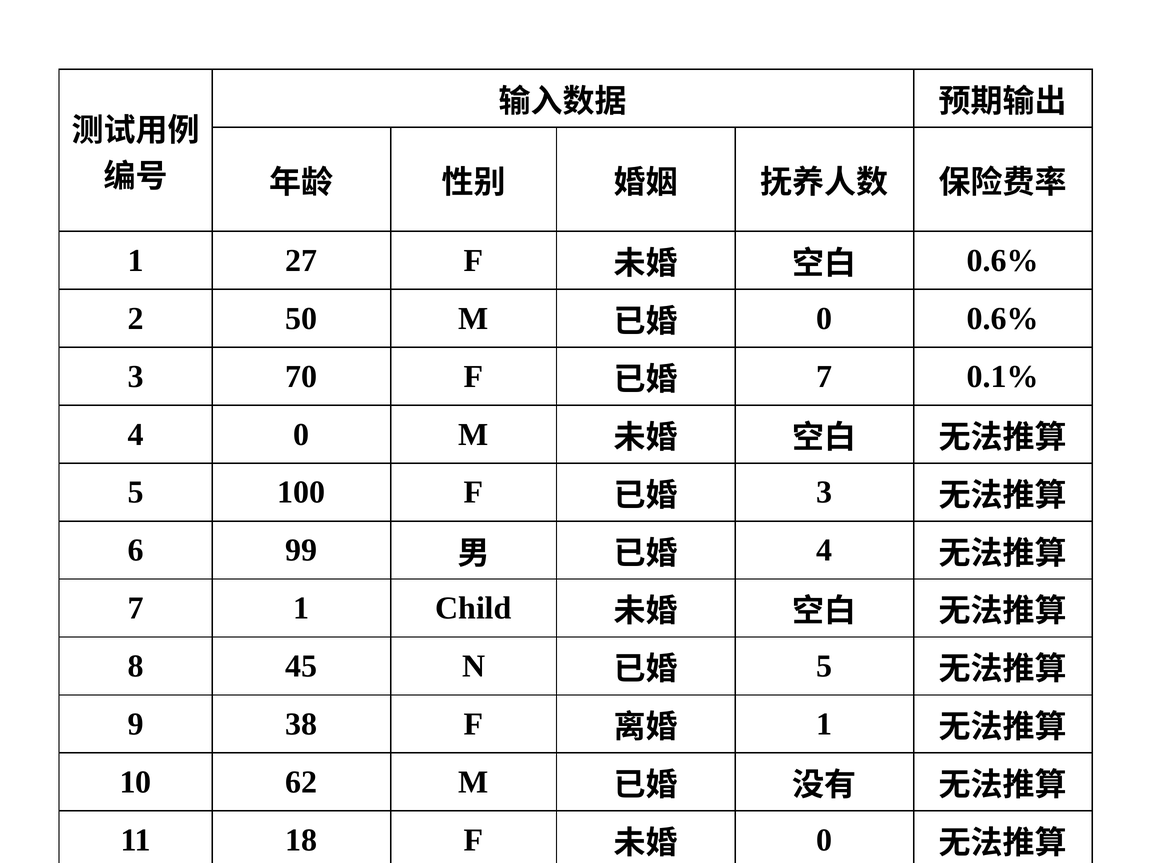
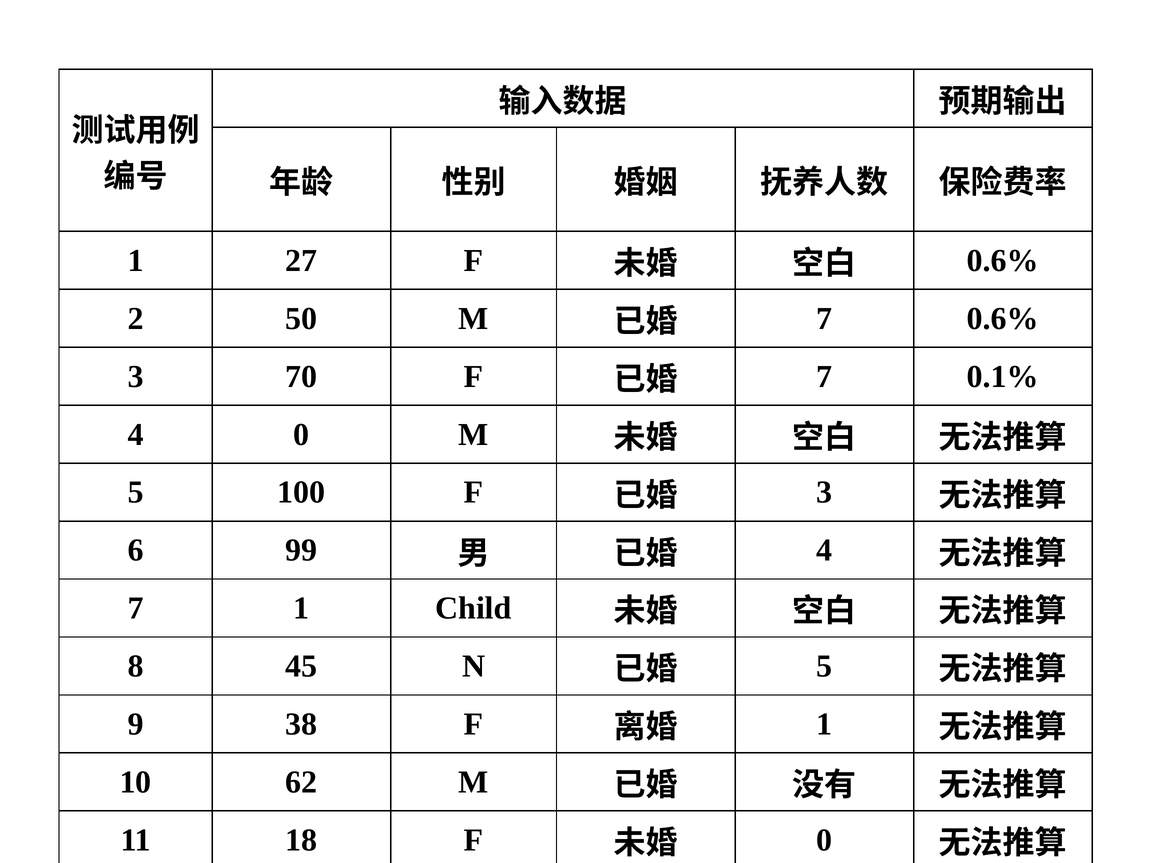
0 at (824, 319): 0 -> 7
